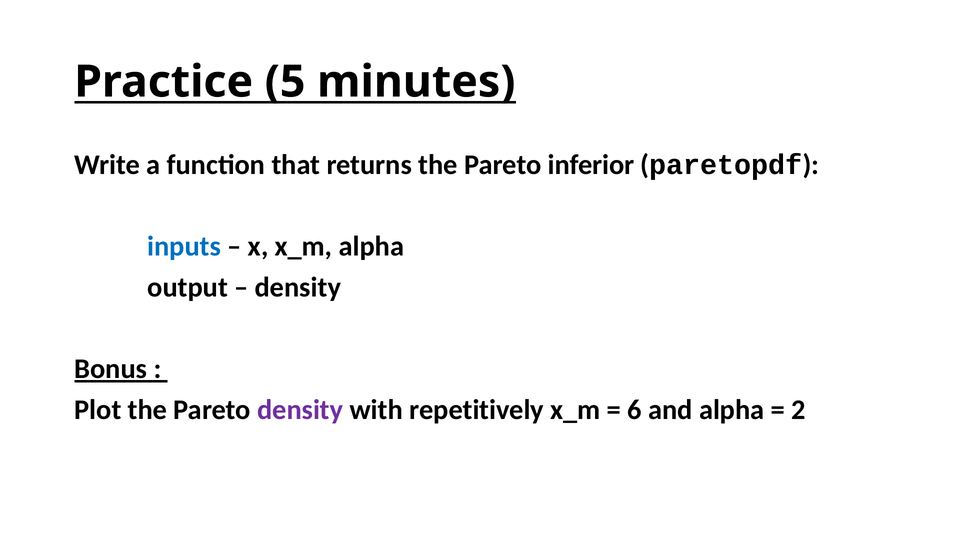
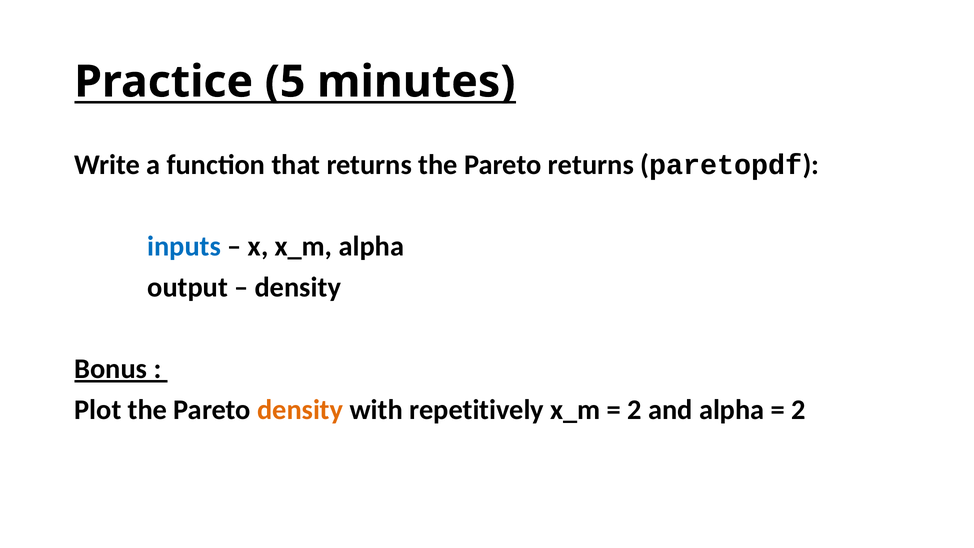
Pareto inferior: inferior -> returns
density at (300, 410) colour: purple -> orange
6 at (635, 410): 6 -> 2
